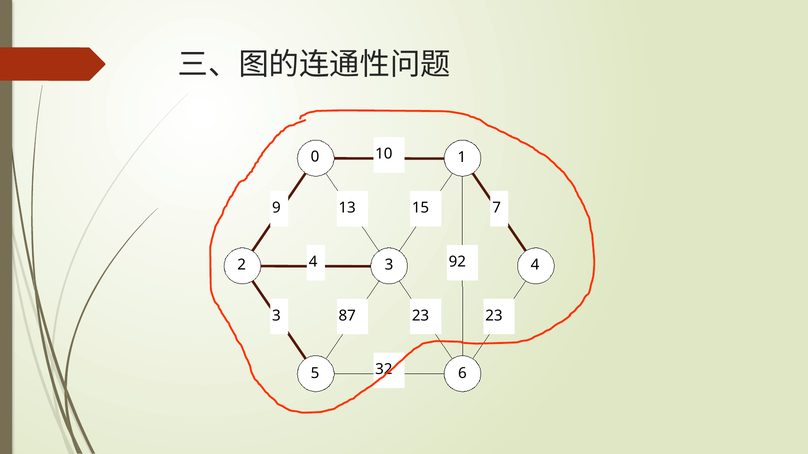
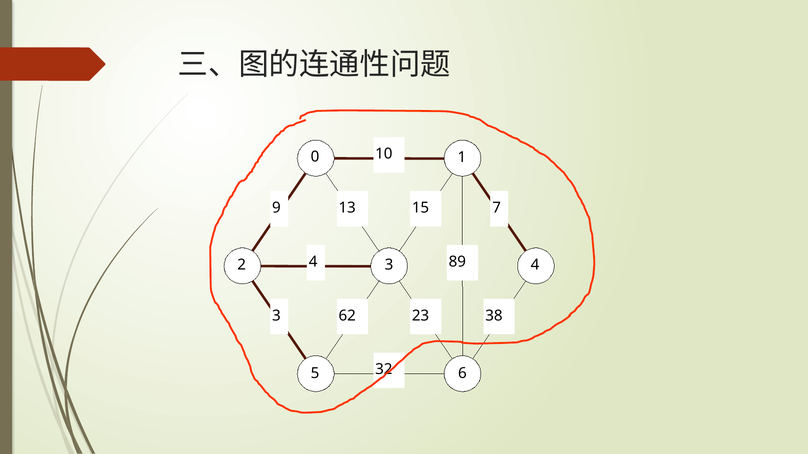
92: 92 -> 89
87: 87 -> 62
23 23: 23 -> 38
